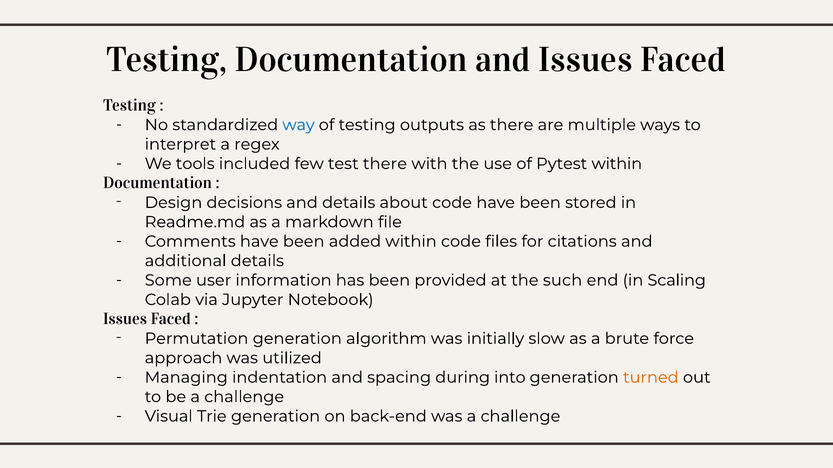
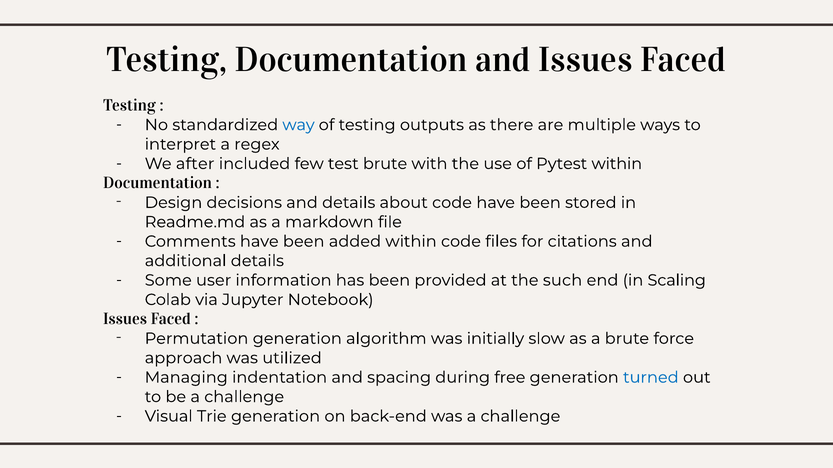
tools: tools -> after
test there: there -> brute
into: into -> free
turned colour: orange -> blue
